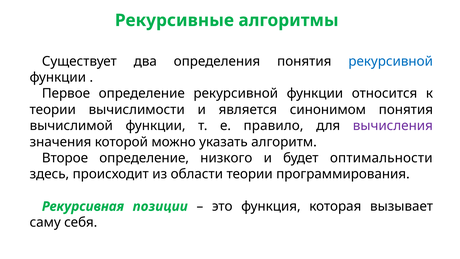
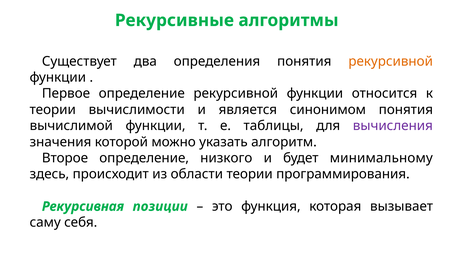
рекурсивной at (391, 61) colour: blue -> orange
правило: правило -> таблицы
оптимальности: оптимальности -> минимальному
